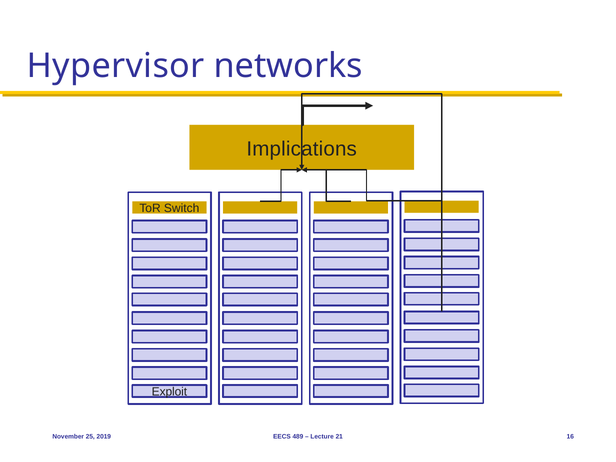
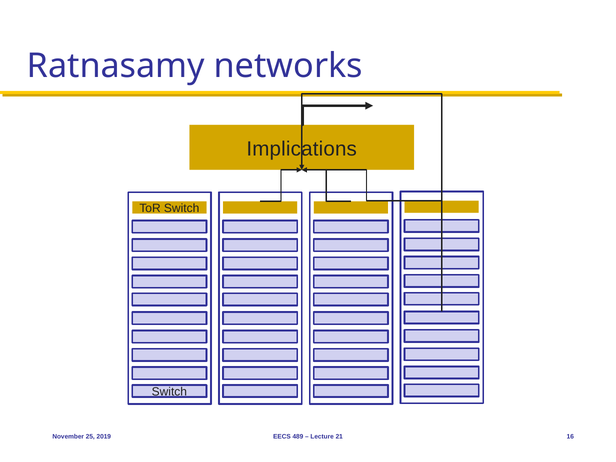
Hypervisor: Hypervisor -> Ratnasamy
Exploit at (169, 392): Exploit -> Switch
